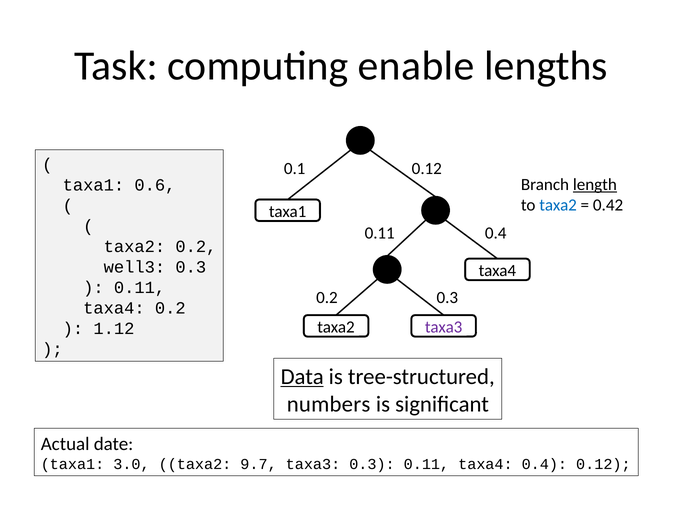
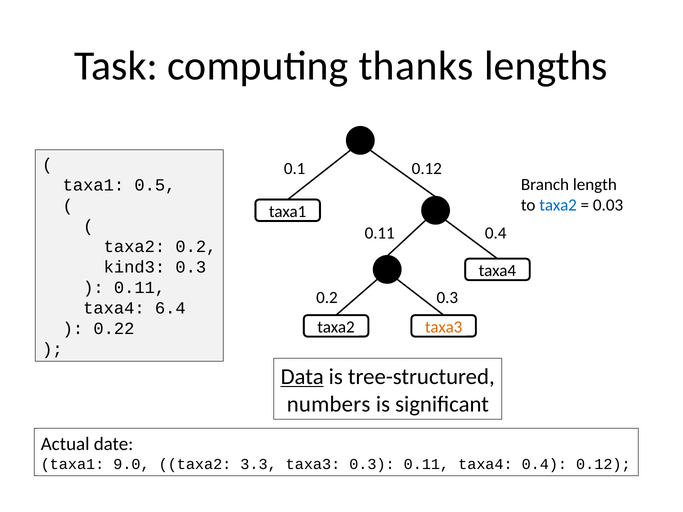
enable: enable -> thanks
length underline: present -> none
0.6: 0.6 -> 0.5
0.42: 0.42 -> 0.03
well3: well3 -> kind3
taxa4 0.2: 0.2 -> 6.4
taxa3 at (444, 327) colour: purple -> orange
1.12: 1.12 -> 0.22
3.0: 3.0 -> 9.0
9.7: 9.7 -> 3.3
